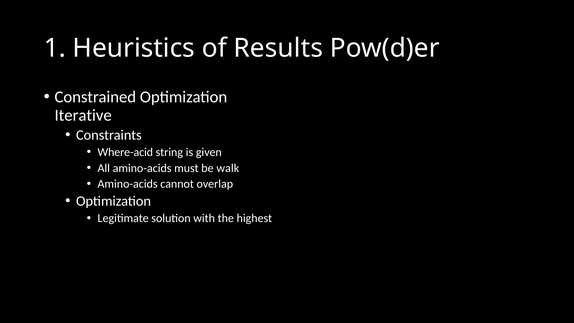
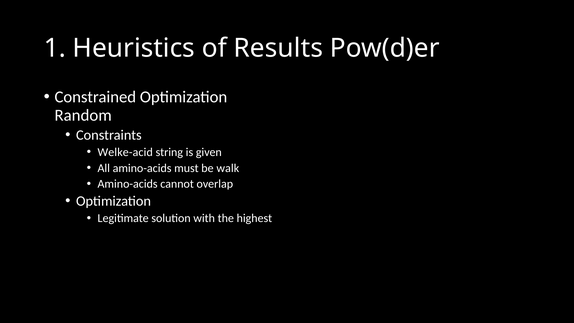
Iterative: Iterative -> Random
Where-acid: Where-acid -> Welke-acid
